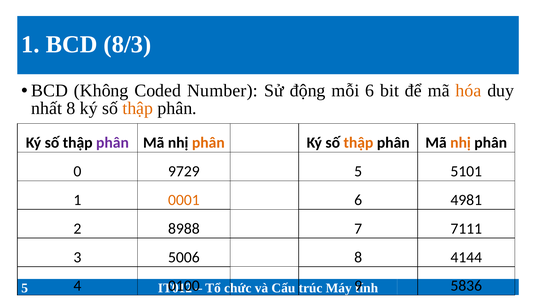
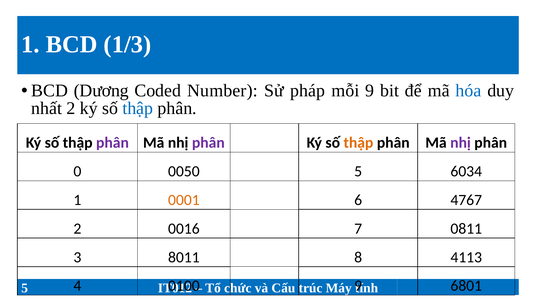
8/3: 8/3 -> 1/3
Không: Không -> Dương
động: động -> pháp
mỗi 6: 6 -> 9
hóa colour: orange -> blue
nhất 8: 8 -> 2
thập at (138, 108) colour: orange -> blue
phân at (208, 143) colour: orange -> purple
nhị at (461, 143) colour: orange -> purple
9729: 9729 -> 0050
5101: 5101 -> 6034
4981: 4981 -> 4767
8988: 8988 -> 0016
7111: 7111 -> 0811
5006: 5006 -> 8011
4144: 4144 -> 4113
5836: 5836 -> 6801
